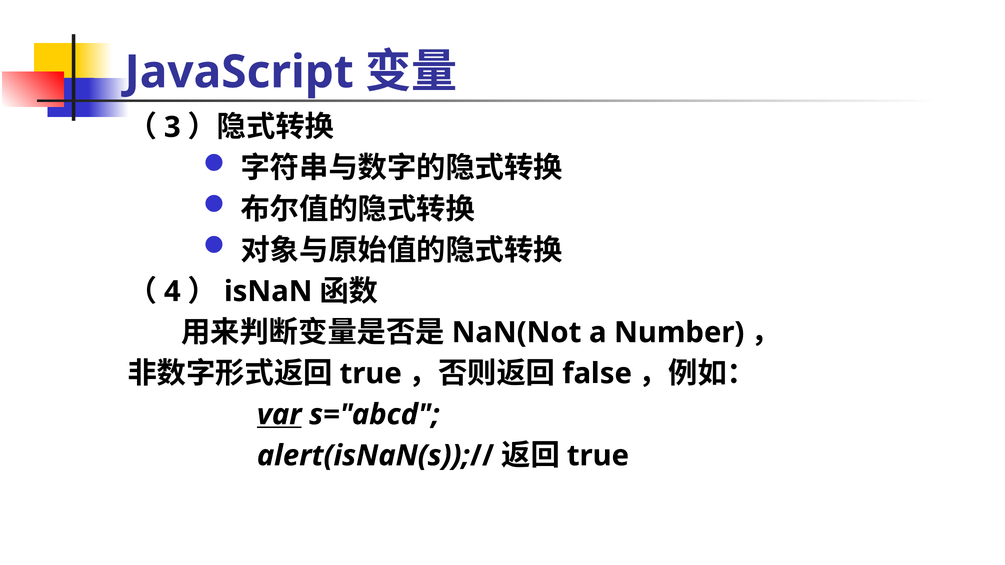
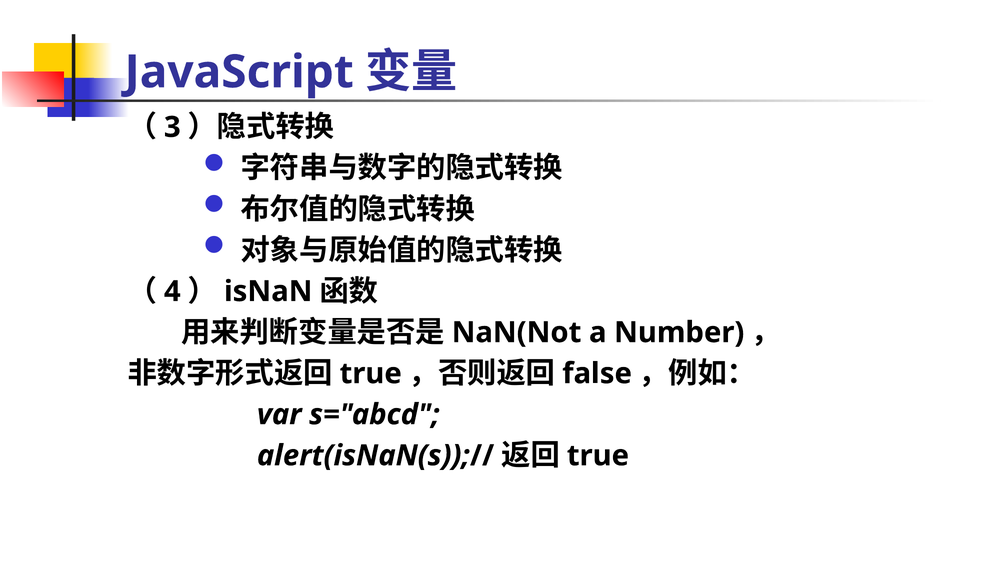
var underline: present -> none
